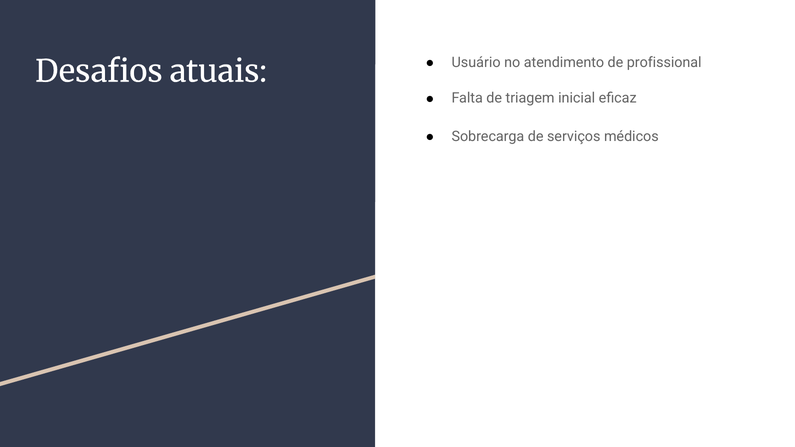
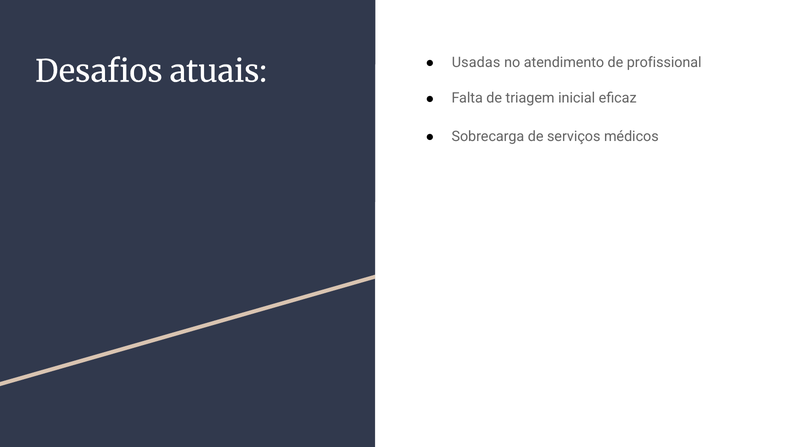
Usuário: Usuário -> Usadas
